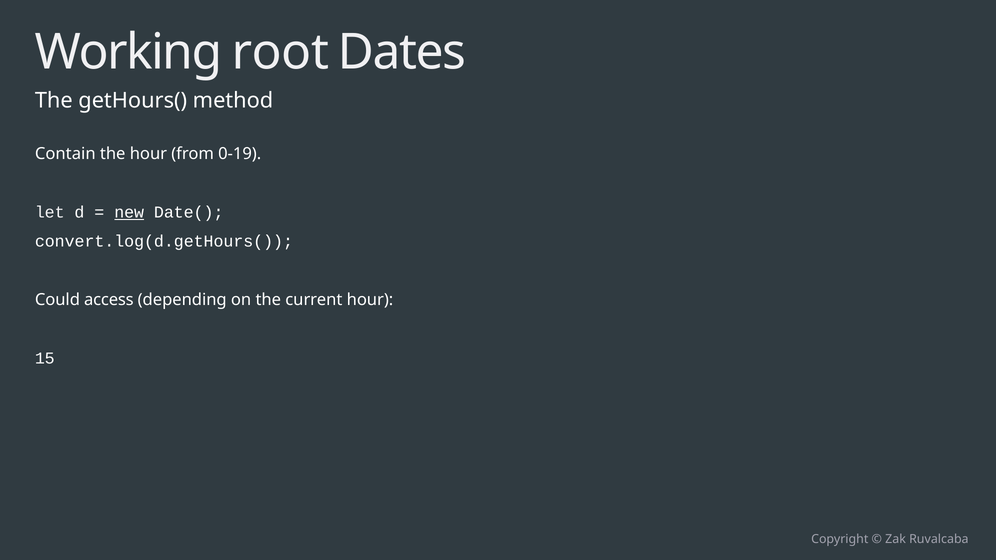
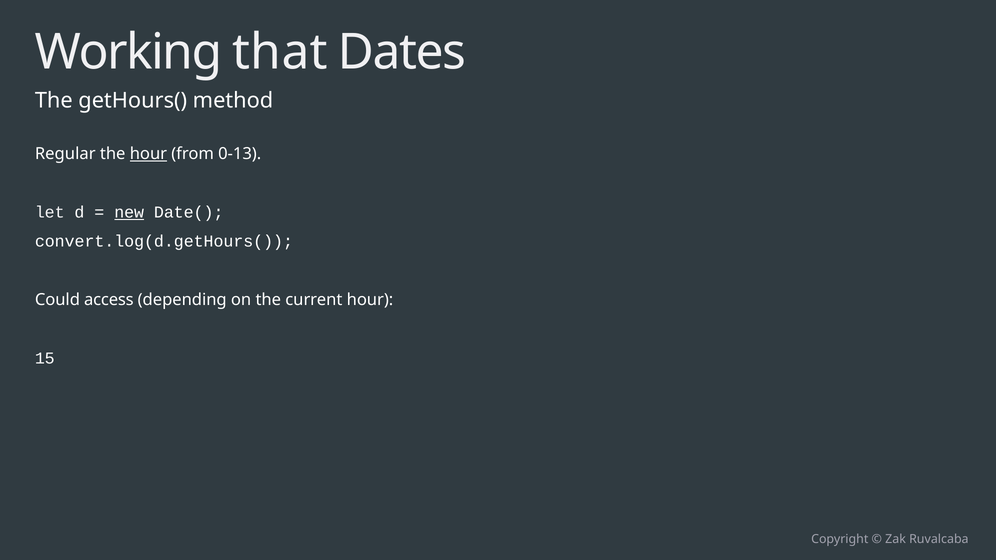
root: root -> that
Contain: Contain -> Regular
hour at (148, 154) underline: none -> present
0-19: 0-19 -> 0-13
